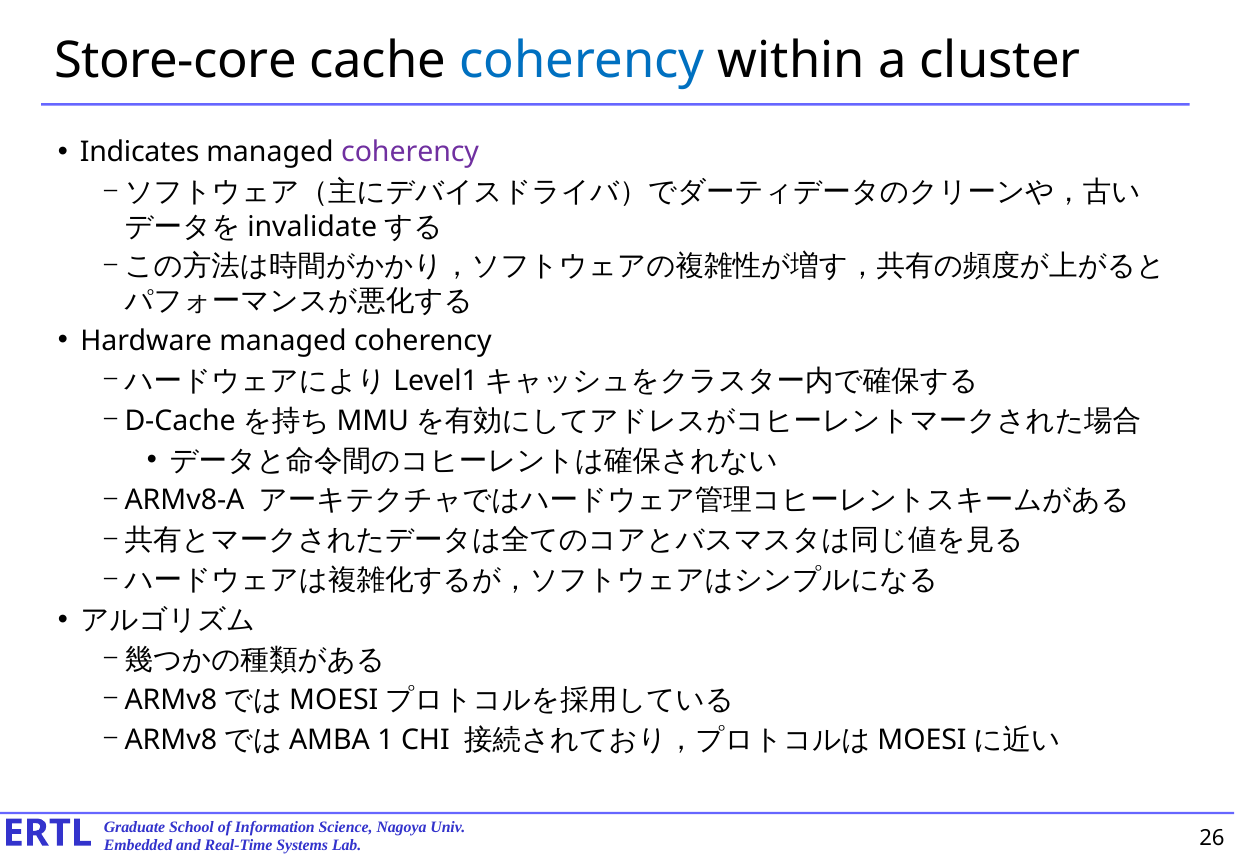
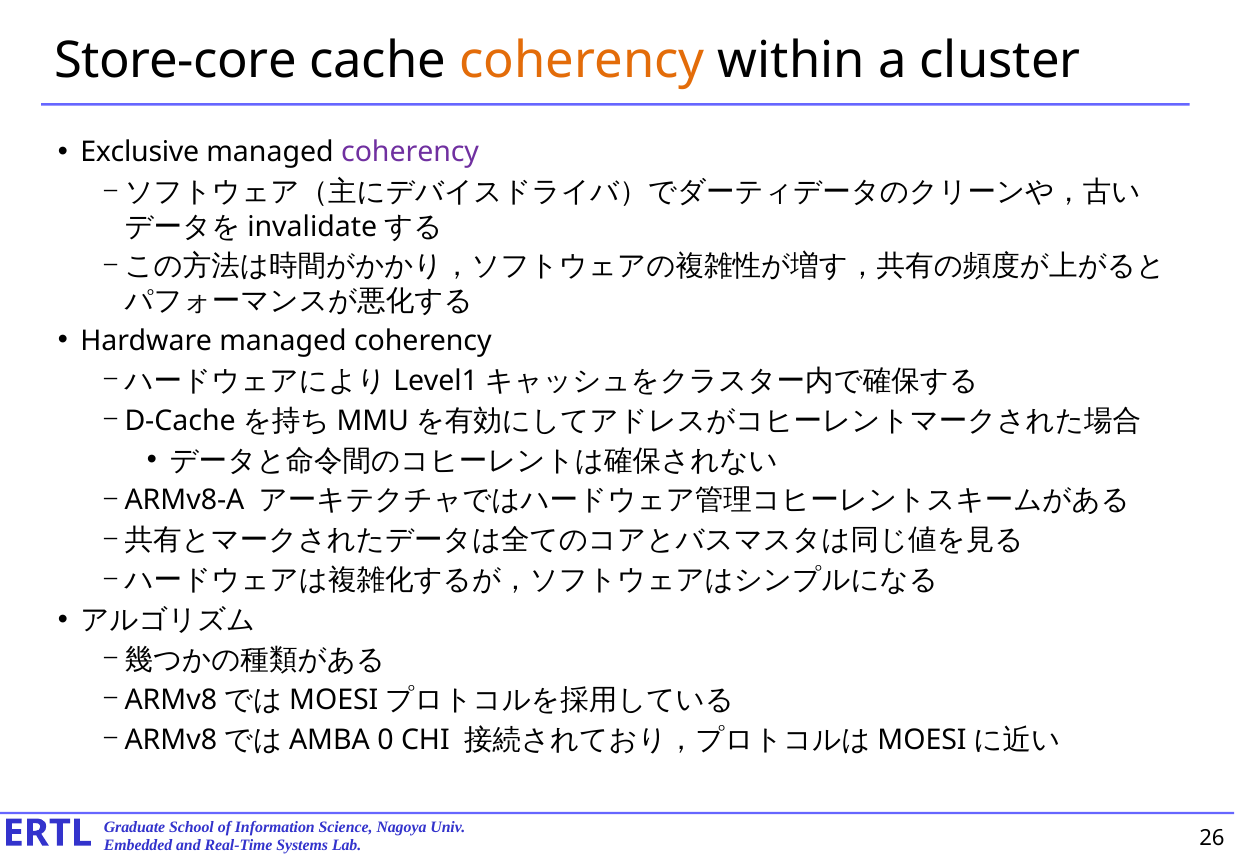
coherency at (582, 61) colour: blue -> orange
Indicates: Indicates -> Exclusive
1: 1 -> 0
